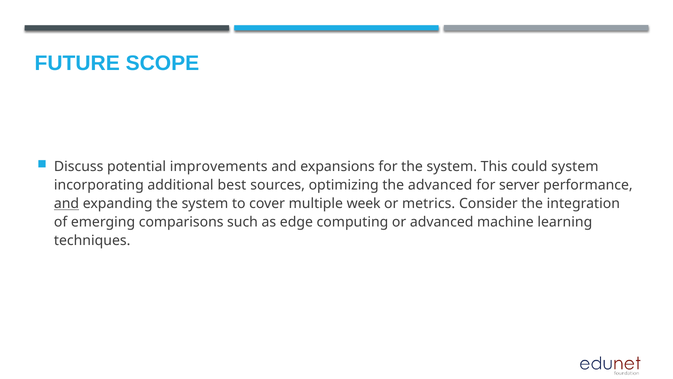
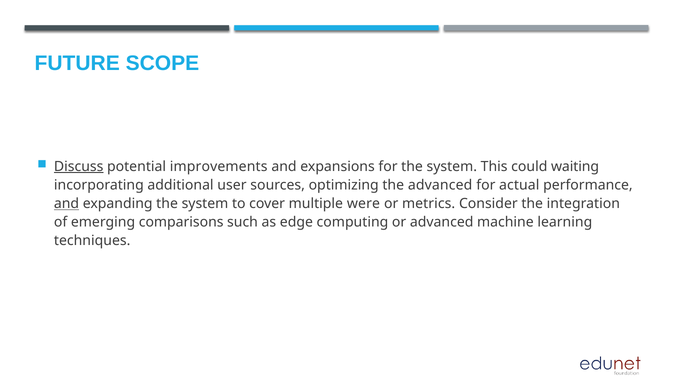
Discuss underline: none -> present
could system: system -> waiting
best: best -> user
server: server -> actual
week: week -> were
